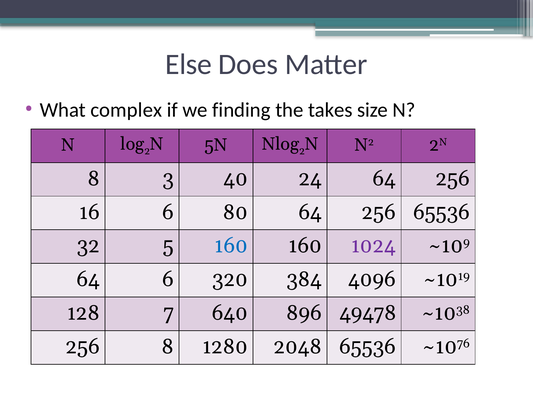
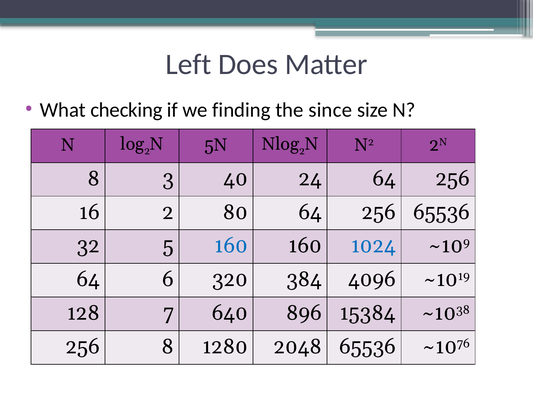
Else: Else -> Left
complex: complex -> checking
takes: takes -> since
16 6: 6 -> 2
1024 colour: purple -> blue
49478: 49478 -> 15384
